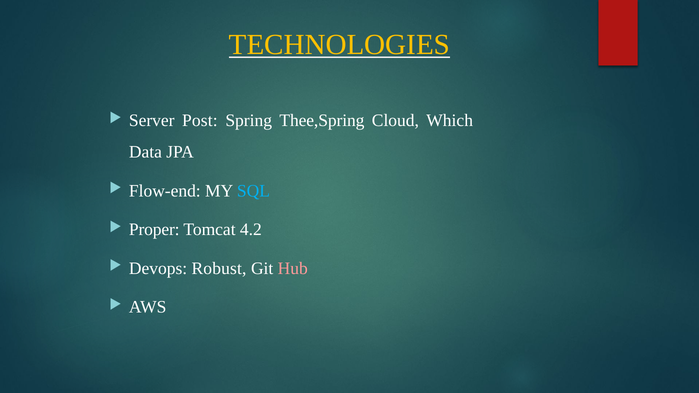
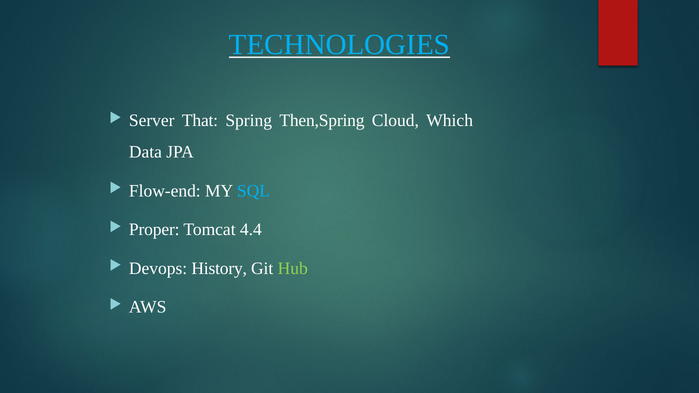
TECHNOLOGIES colour: yellow -> light blue
Post: Post -> That
Thee,Spring: Thee,Spring -> Then,Spring
4.2: 4.2 -> 4.4
Robust: Robust -> History
Hub colour: pink -> light green
